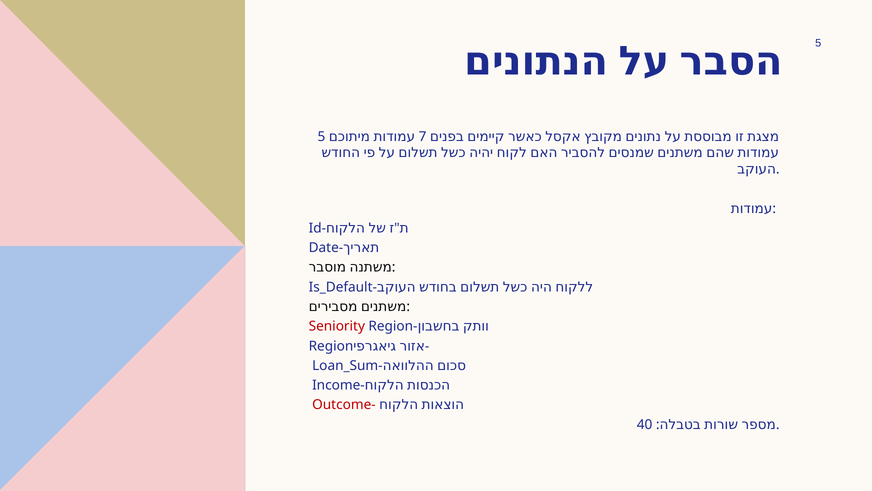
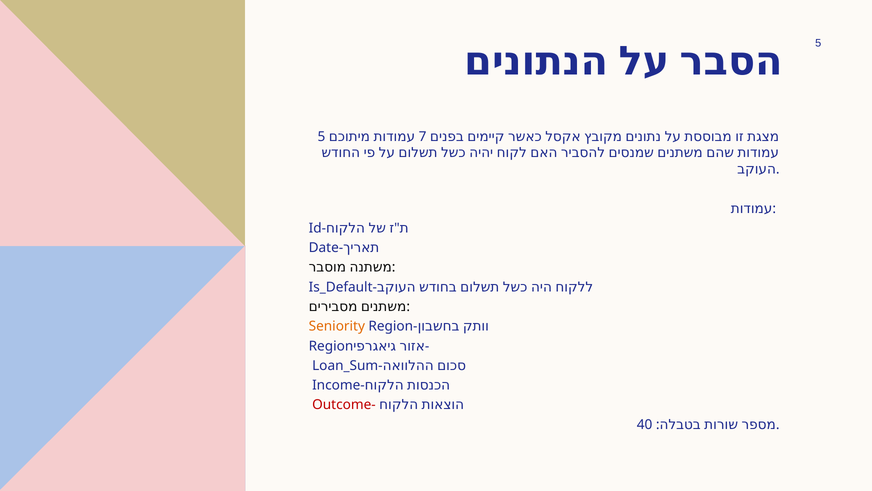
Seniority colour: red -> orange
